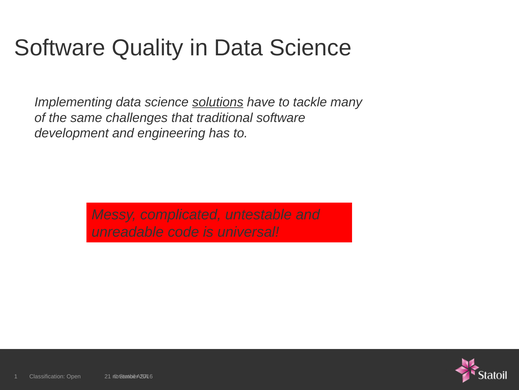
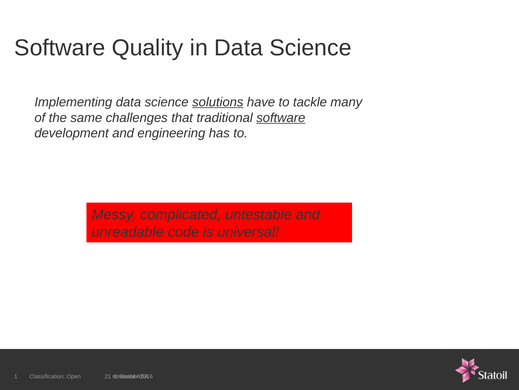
software at (281, 118) underline: none -> present
